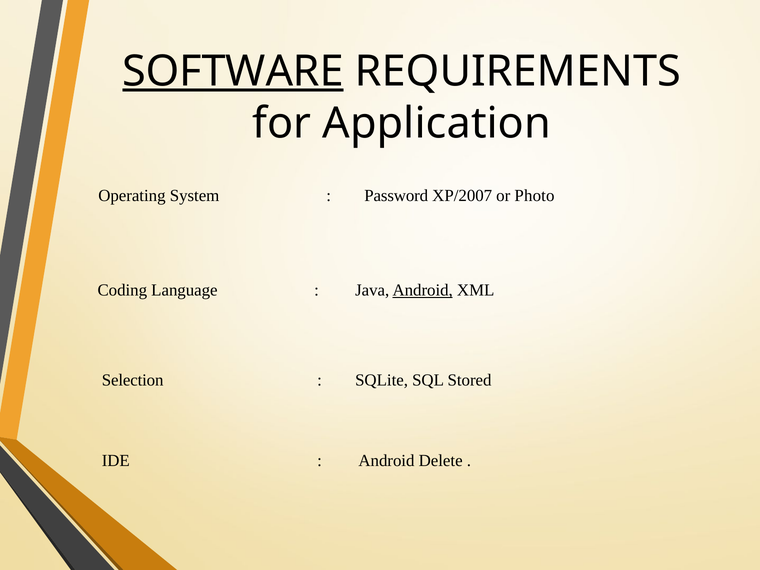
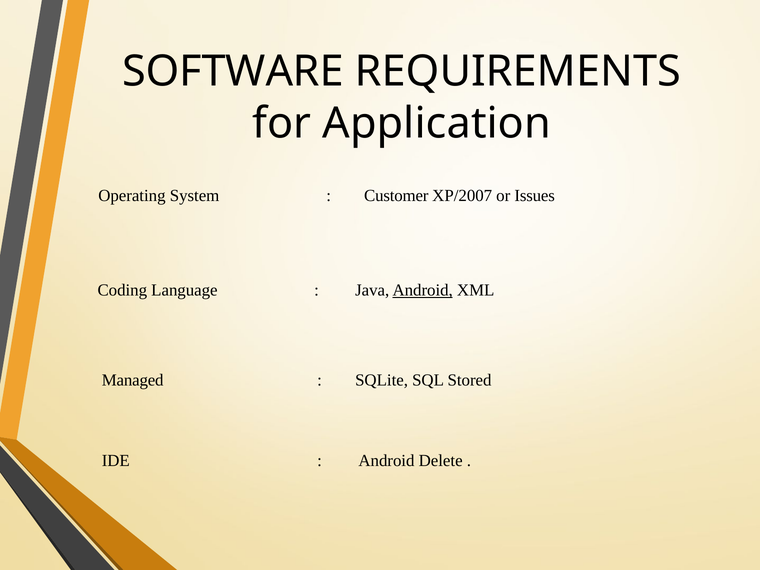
SOFTWARE underline: present -> none
Password: Password -> Customer
Photo: Photo -> Issues
Selection: Selection -> Managed
